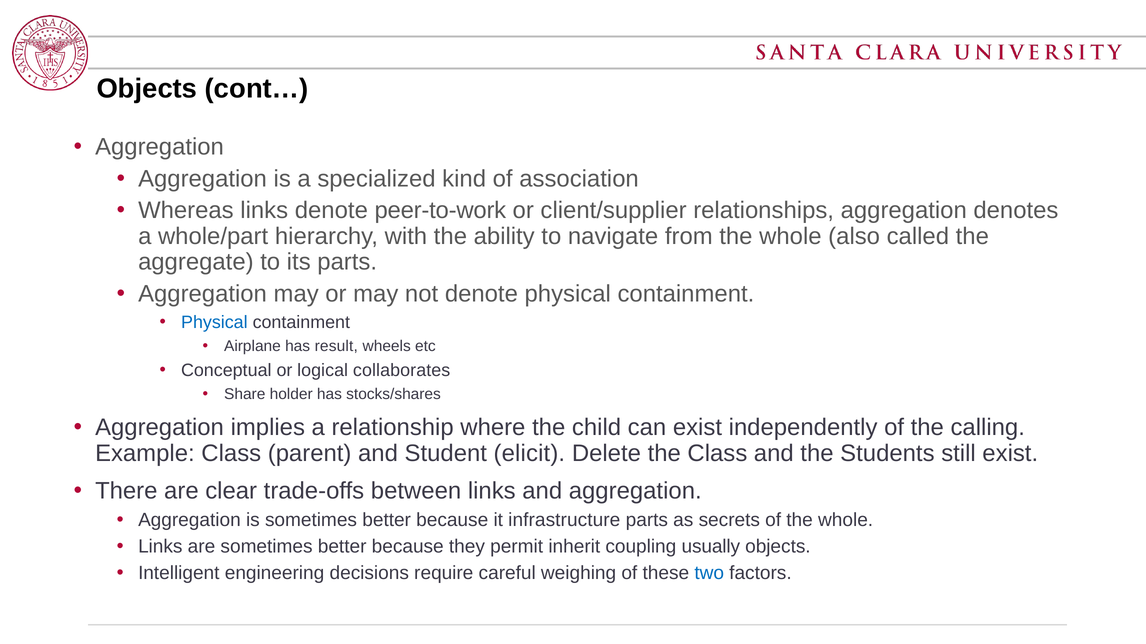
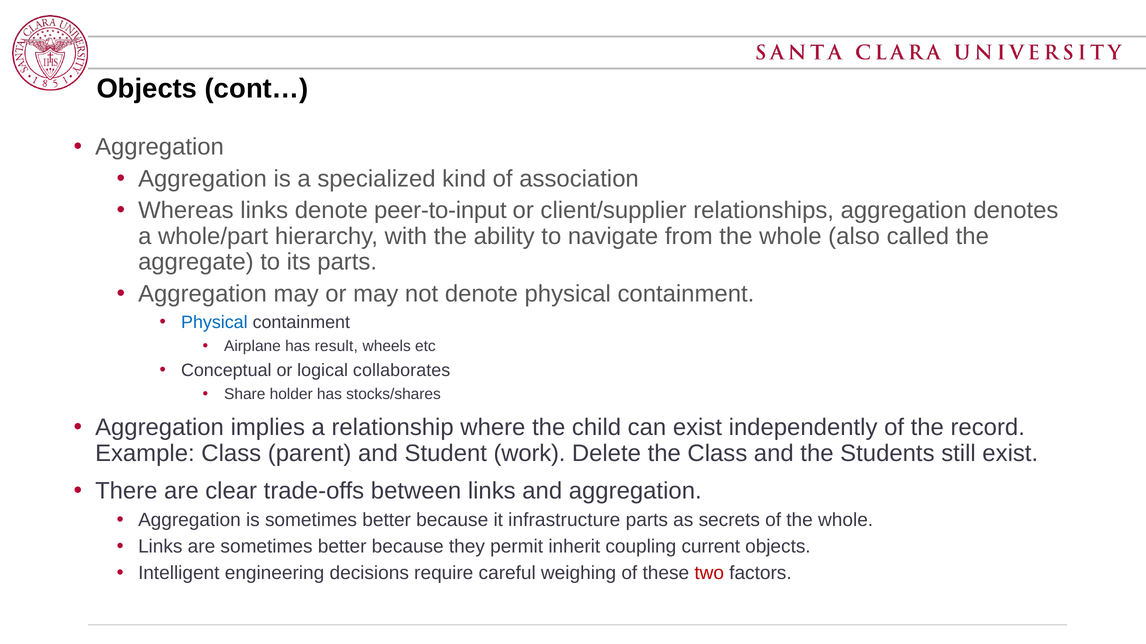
peer-to-work: peer-to-work -> peer-to-input
calling: calling -> record
elicit: elicit -> work
usually: usually -> current
two colour: blue -> red
